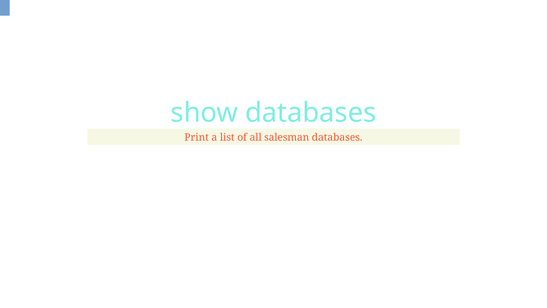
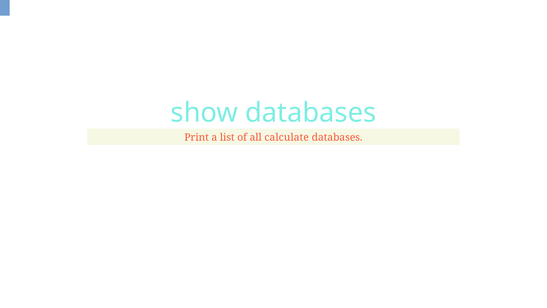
salesman: salesman -> calculate
